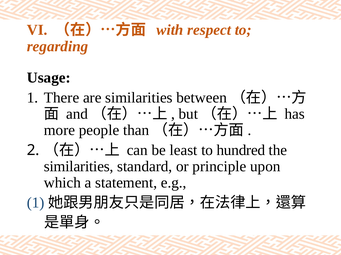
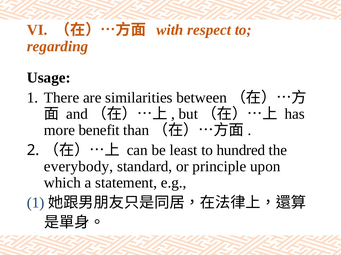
people: people -> benefit
similarities at (79, 167): similarities -> everybody
